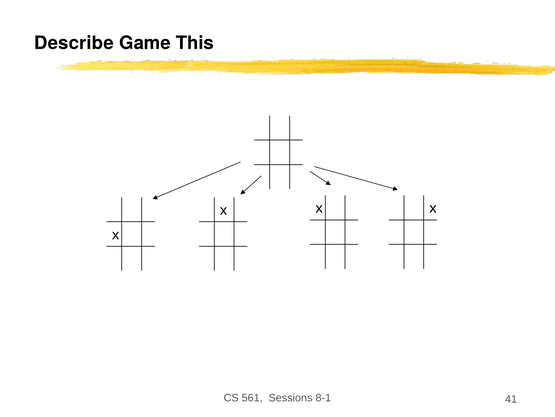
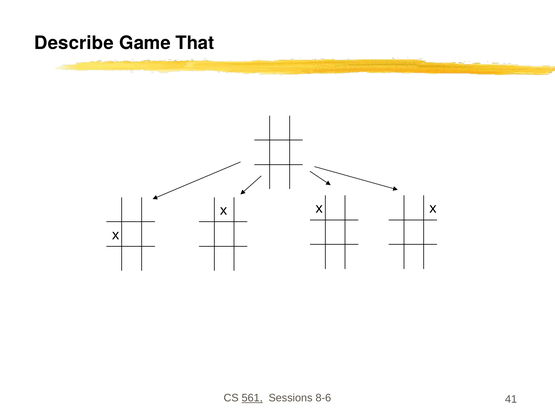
This: This -> That
561 underline: none -> present
8-1: 8-1 -> 8-6
